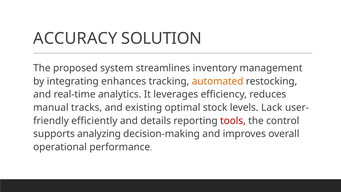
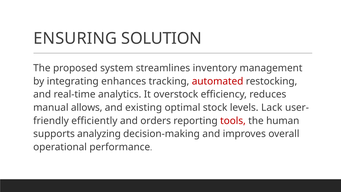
ACCURACY: ACCURACY -> ENSURING
automated colour: orange -> red
leverages: leverages -> overstock
tracks: tracks -> allows
details: details -> orders
control: control -> human
